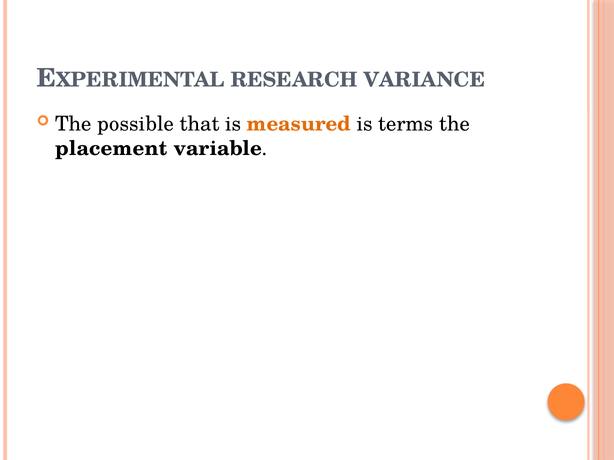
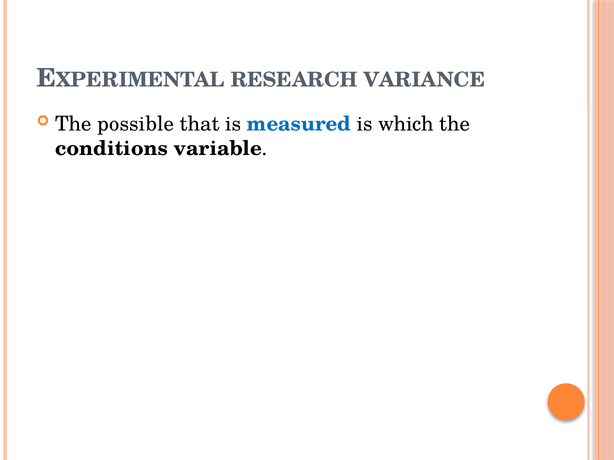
measured colour: orange -> blue
terms: terms -> which
placement: placement -> conditions
